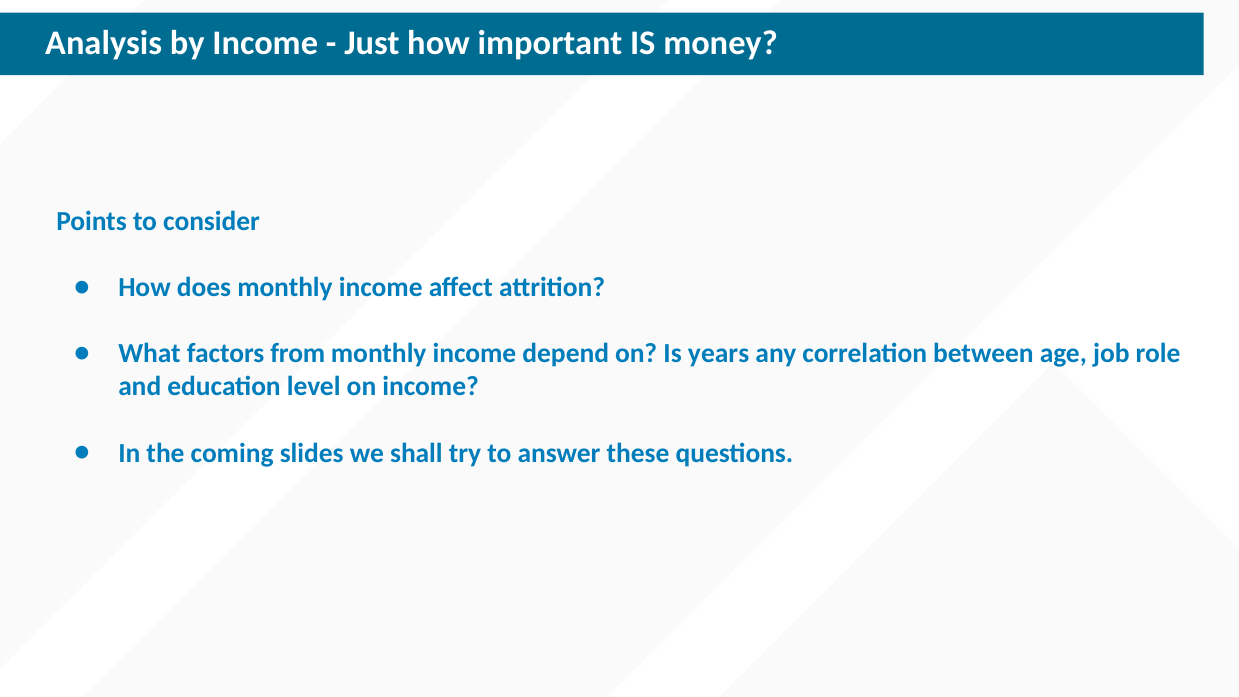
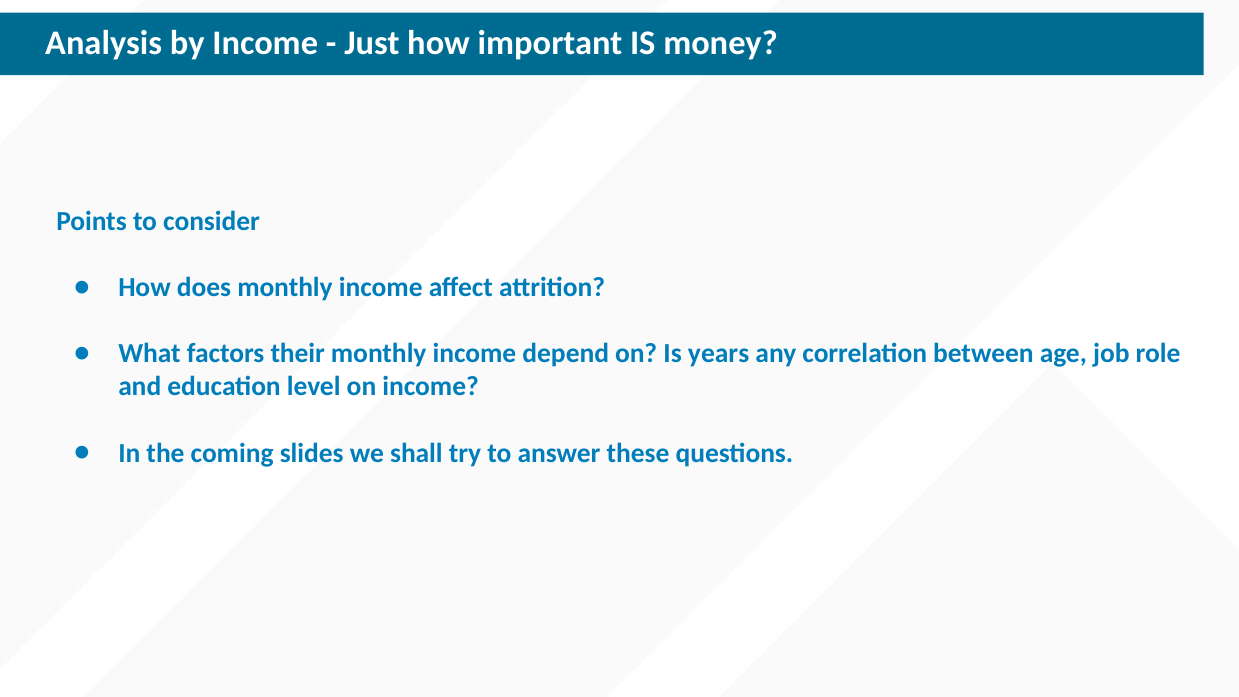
from: from -> their
